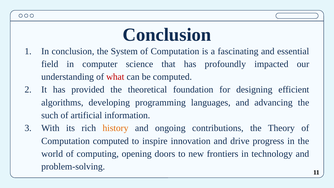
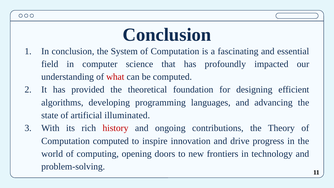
such: such -> state
information: information -> illuminated
history colour: orange -> red
